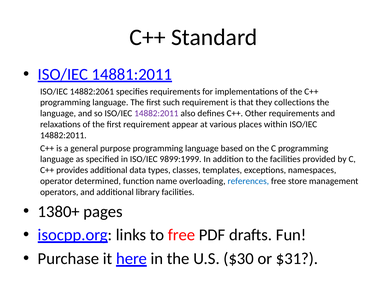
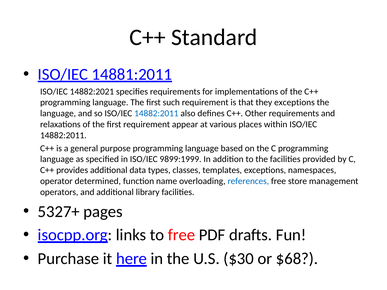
14882:2061: 14882:2061 -> 14882:2021
they collections: collections -> exceptions
14882:2011 at (156, 114) colour: purple -> blue
1380+: 1380+ -> 5327+
$31: $31 -> $68
